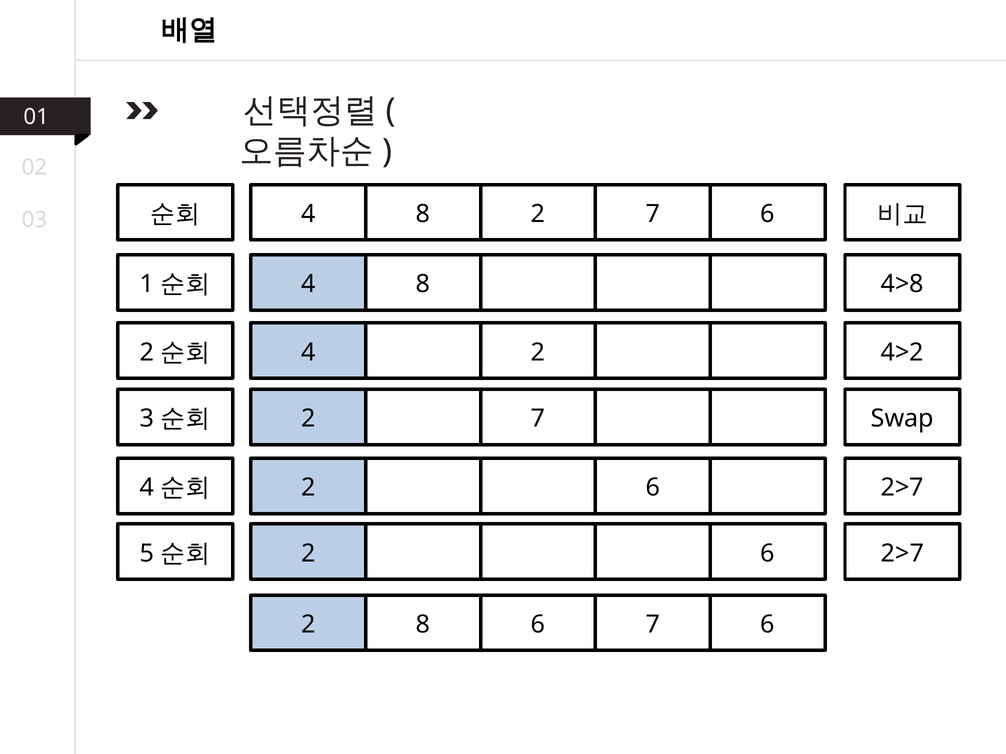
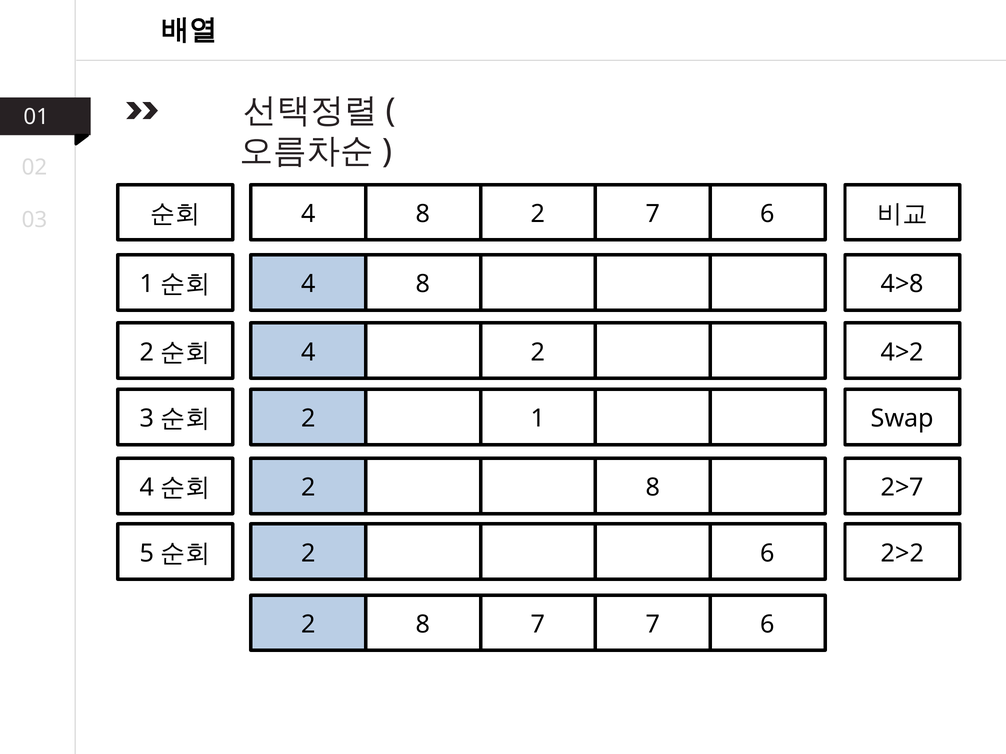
7 at (538, 419): 7 -> 1
6 at (653, 488): 6 -> 8
2>7 at (902, 554): 2>7 -> 2>2
8 6: 6 -> 7
